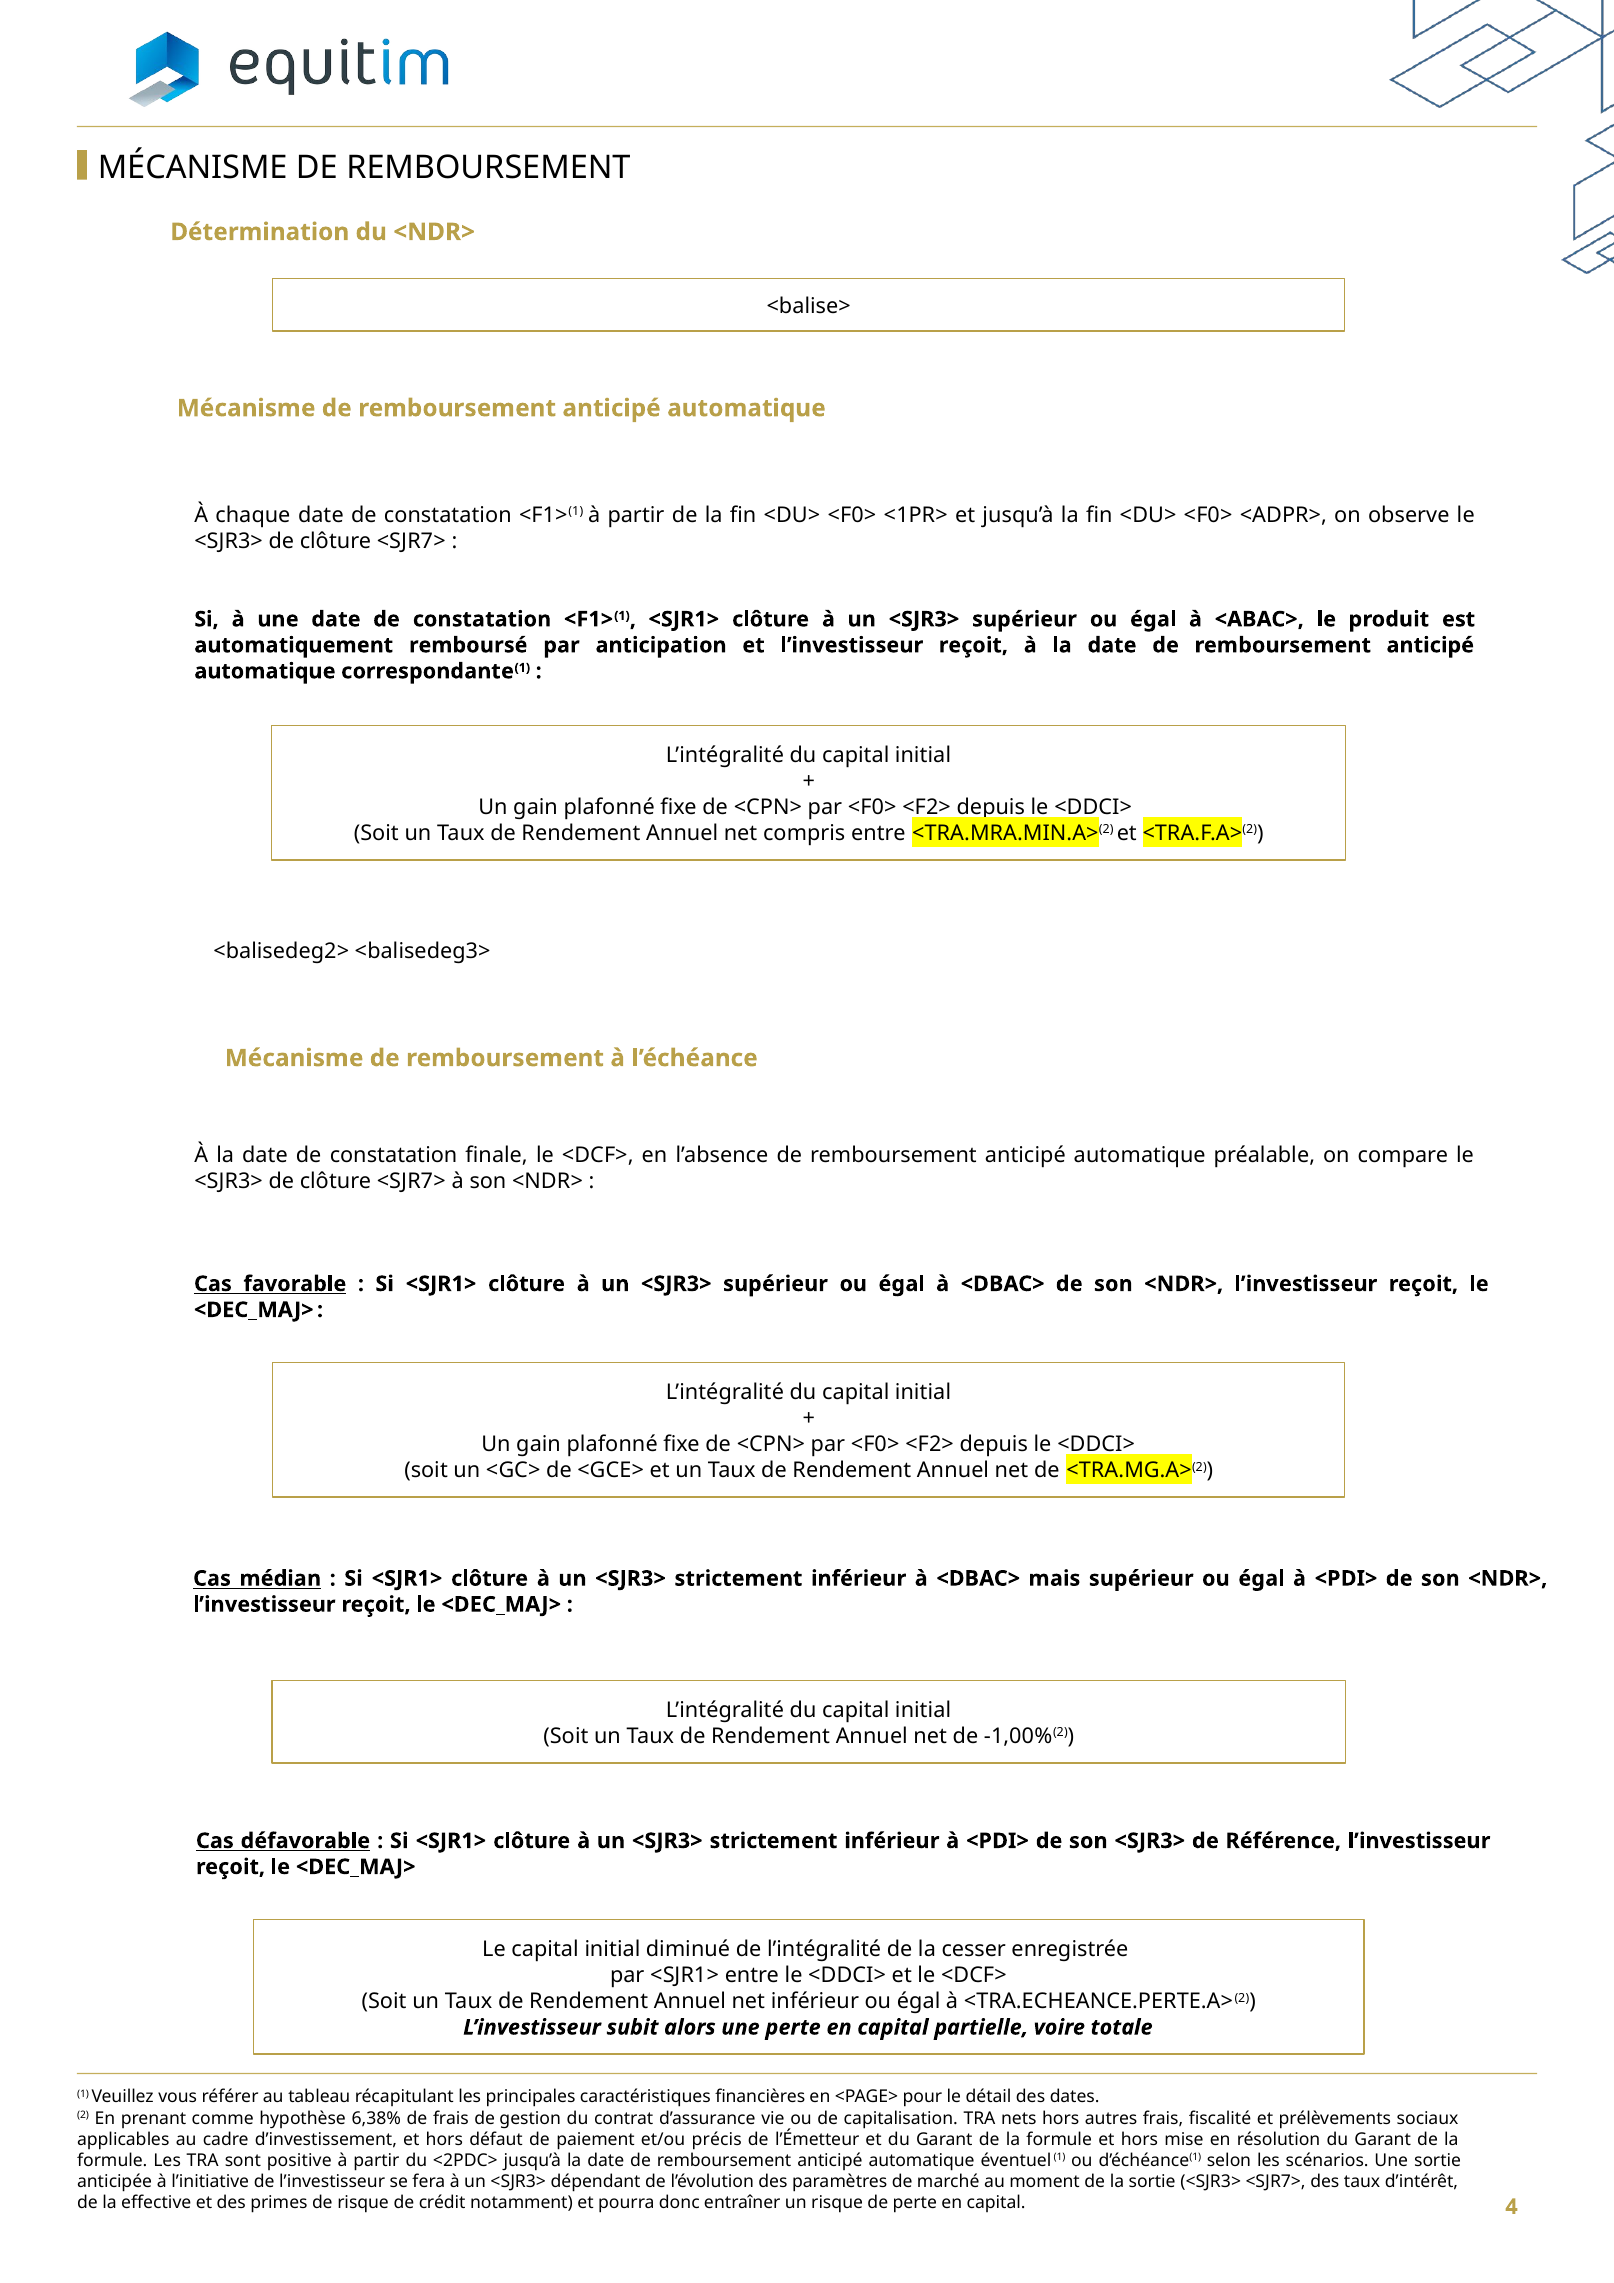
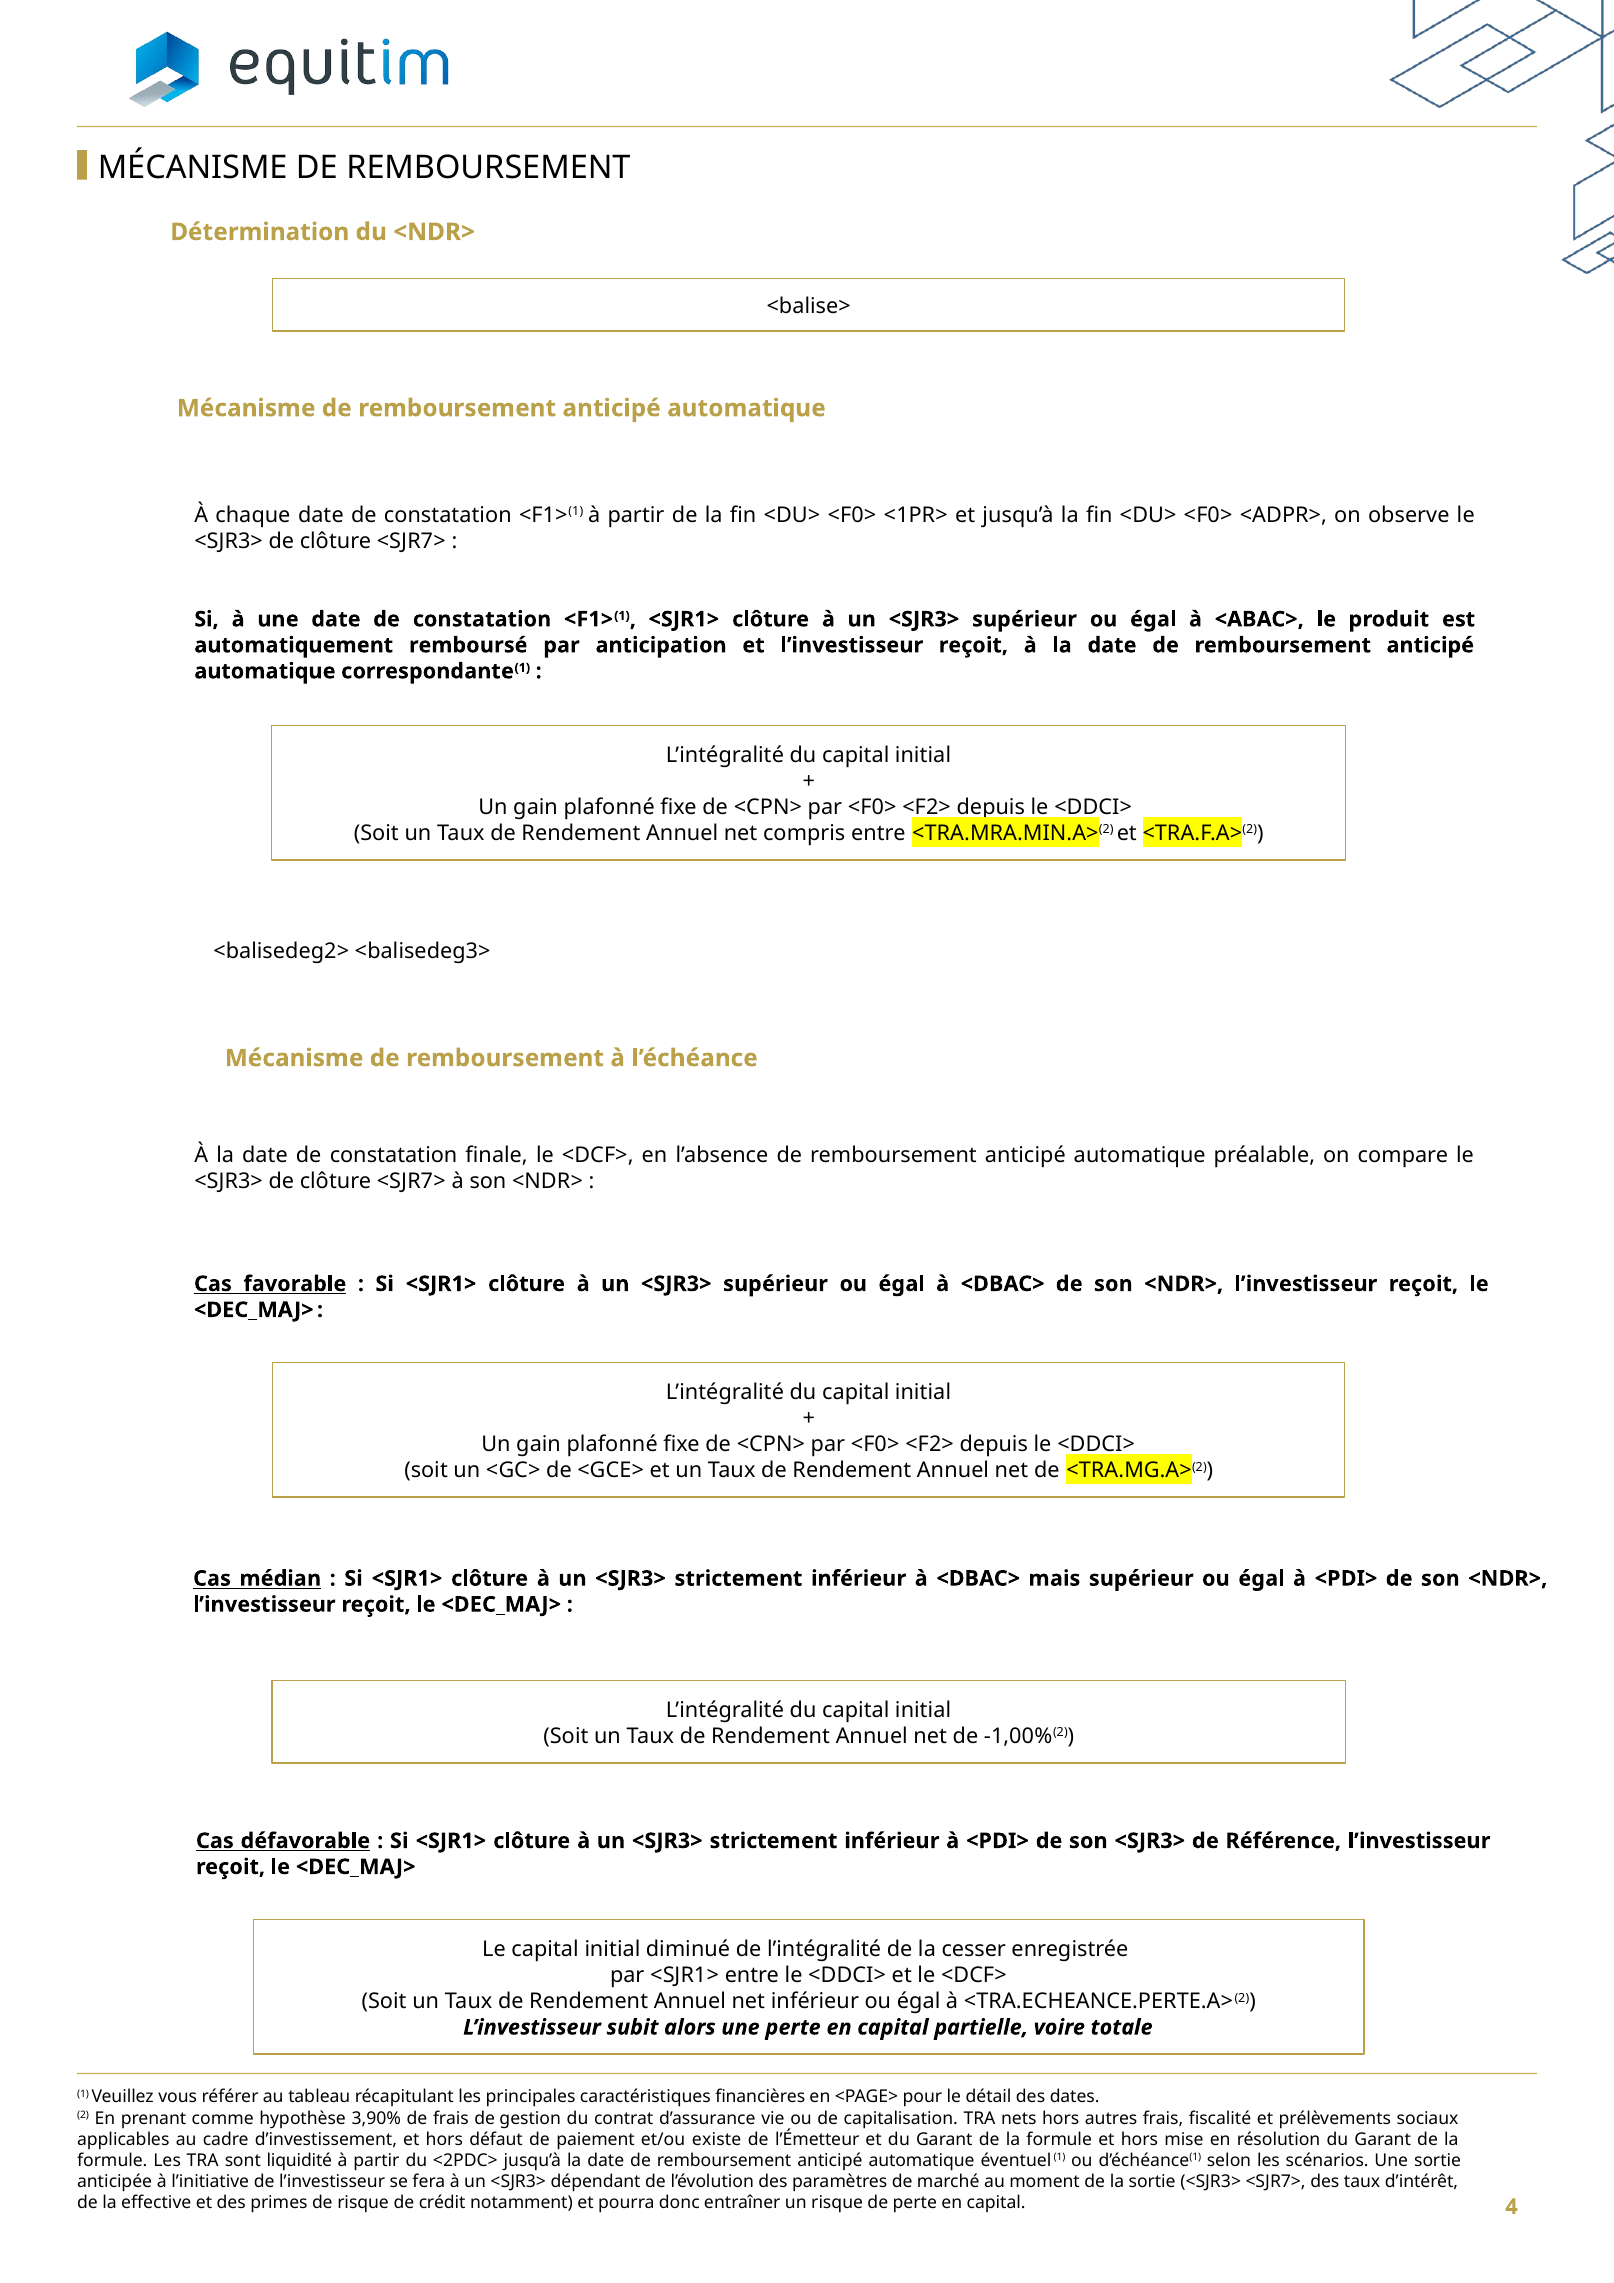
6,38%: 6,38% -> 3,90%
précis: précis -> existe
positive: positive -> liquidité
